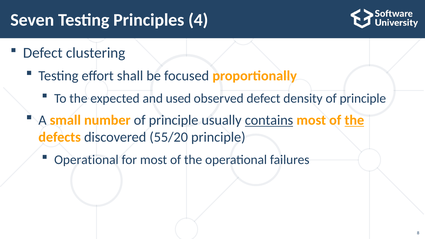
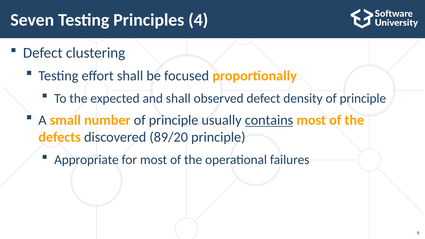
and used: used -> shall
the at (354, 120) underline: present -> none
55/20: 55/20 -> 89/20
Operational at (86, 160): Operational -> Appropriate
